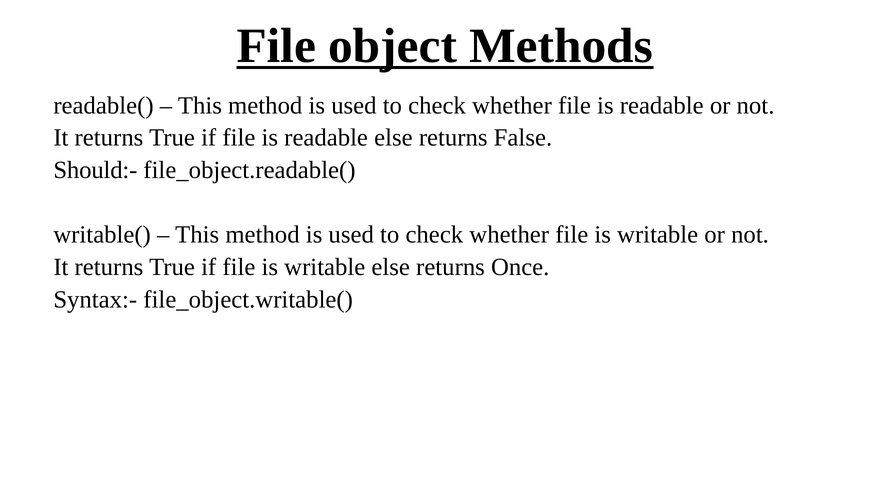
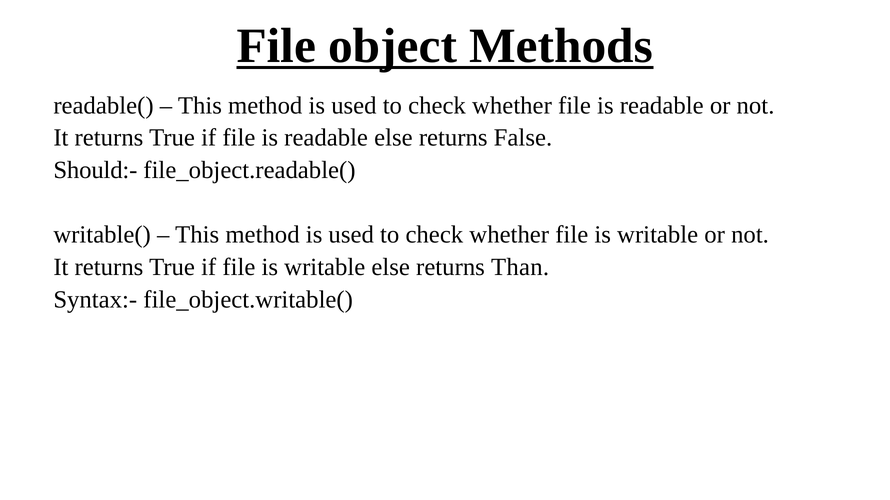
Once: Once -> Than
